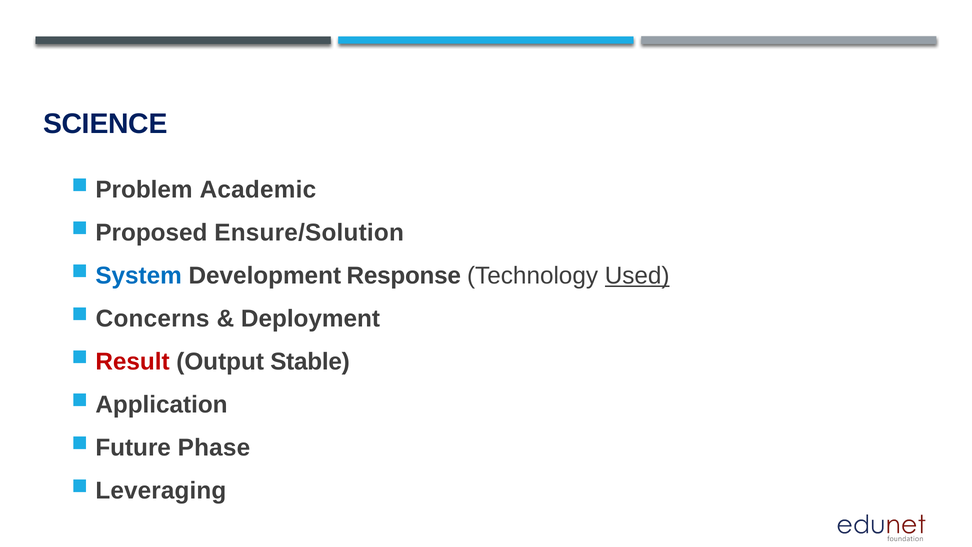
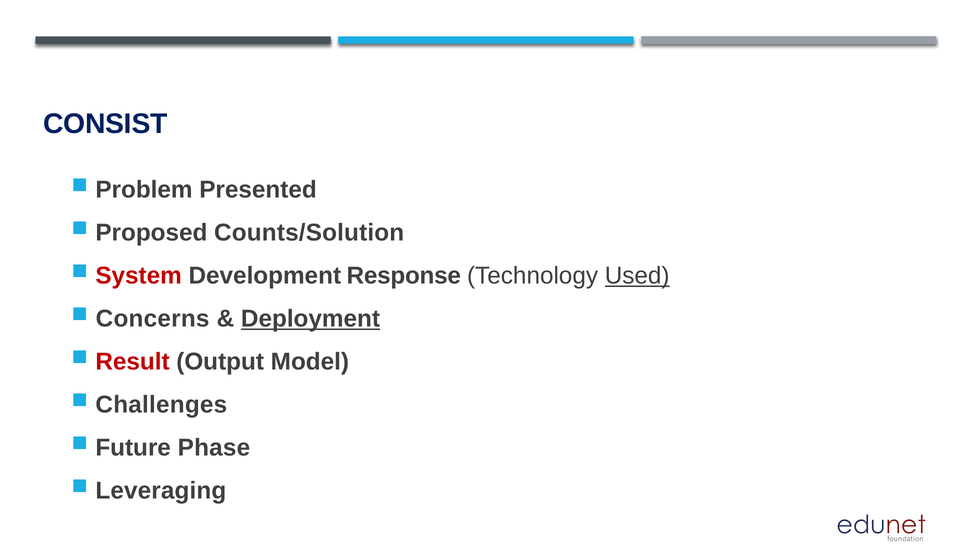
SCIENCE: SCIENCE -> CONSIST
Academic: Academic -> Presented
Ensure/Solution: Ensure/Solution -> Counts/Solution
System colour: blue -> red
Deployment underline: none -> present
Stable: Stable -> Model
Application: Application -> Challenges
